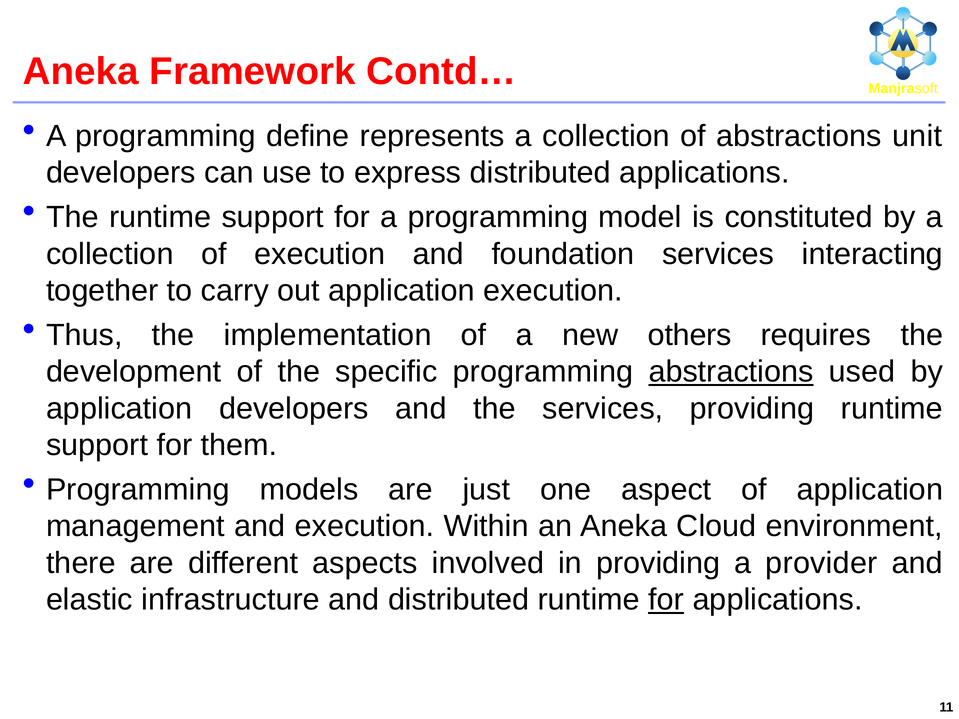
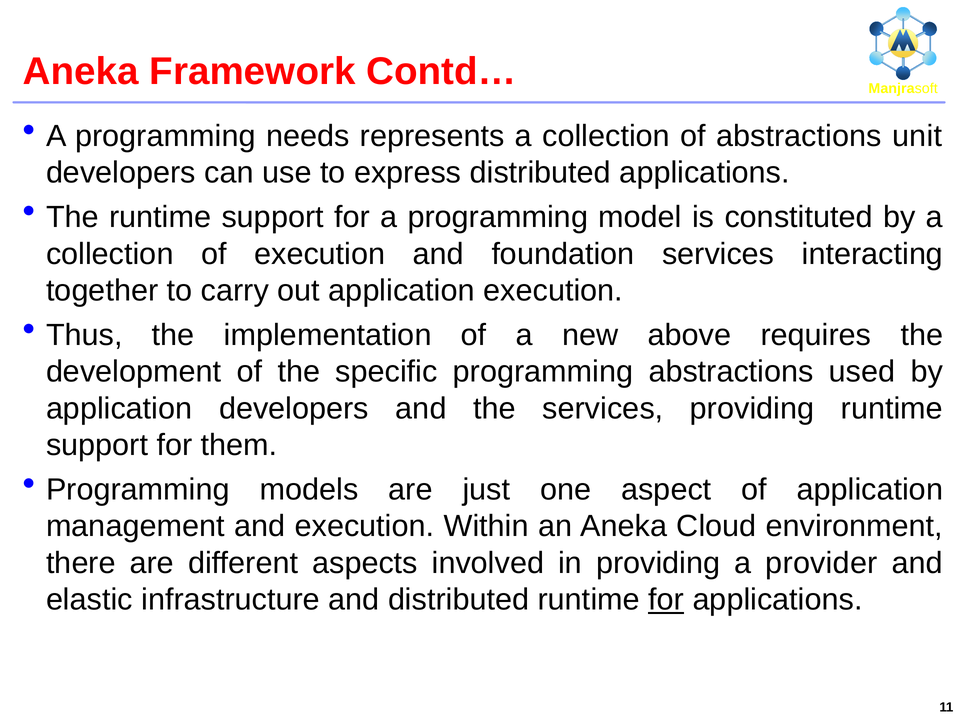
define: define -> needs
others: others -> above
abstractions at (731, 372) underline: present -> none
